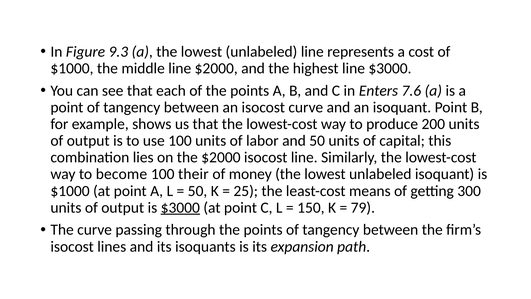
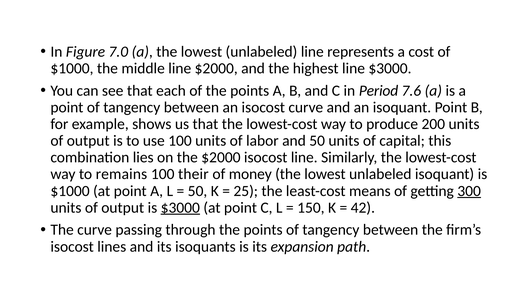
9.3: 9.3 -> 7.0
Enters: Enters -> Period
become: become -> remains
300 underline: none -> present
79: 79 -> 42
